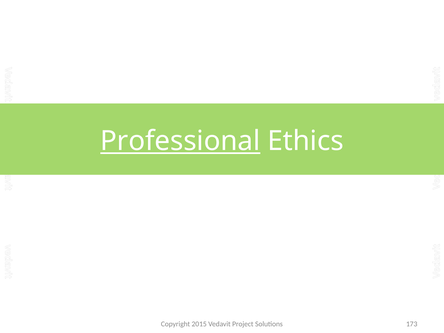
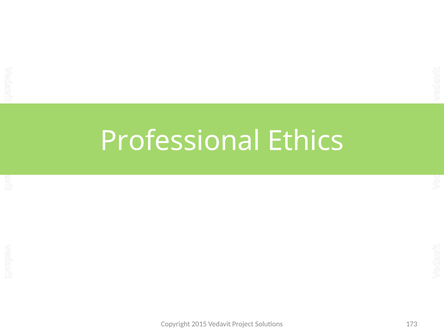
Professional underline: present -> none
